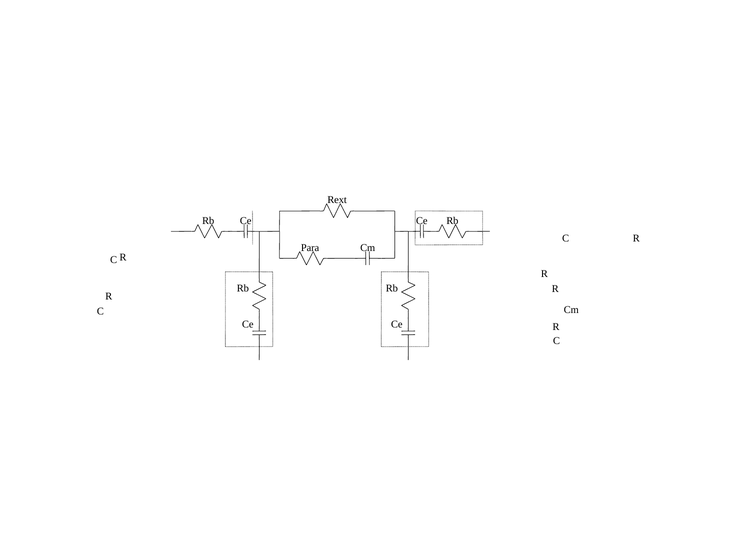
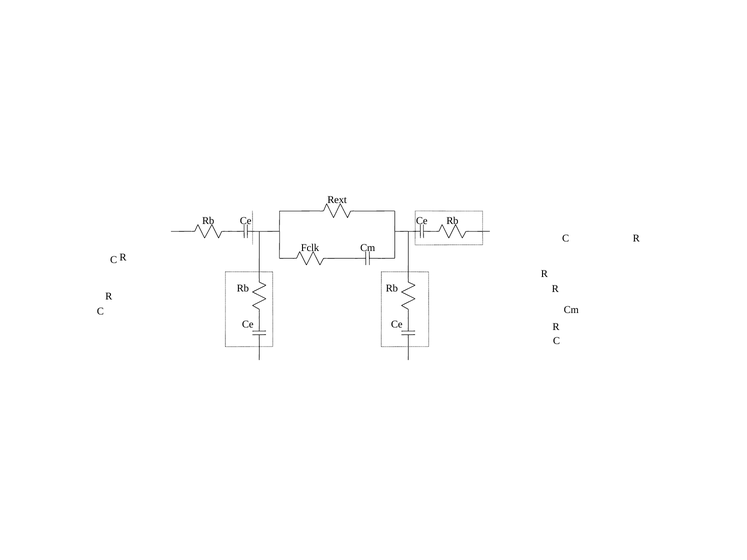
Para: Para -> Fclk
